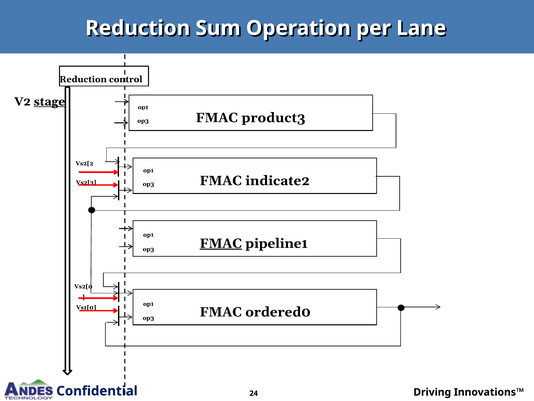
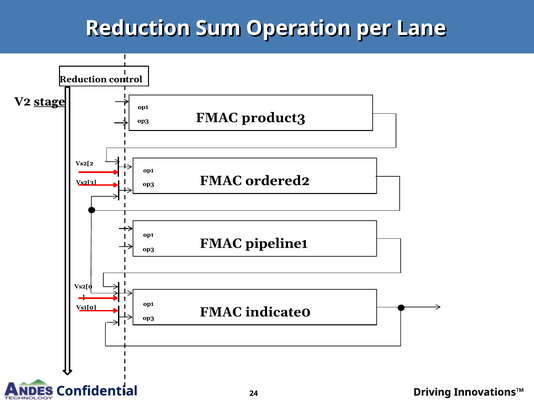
indicate2: indicate2 -> ordered2
FMAC at (221, 243) underline: present -> none
ordered0: ordered0 -> indicate0
